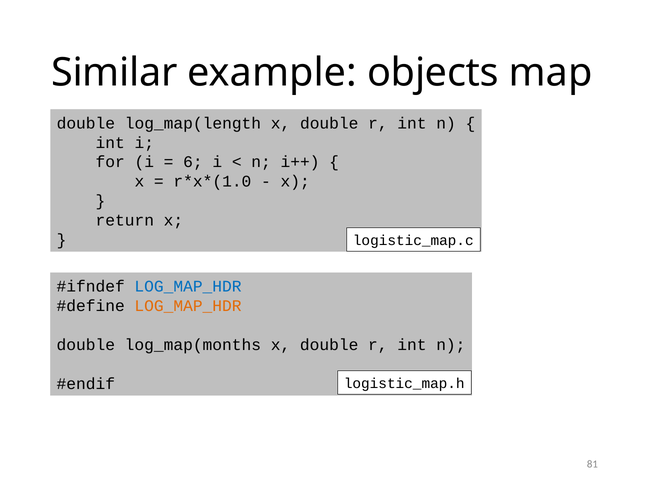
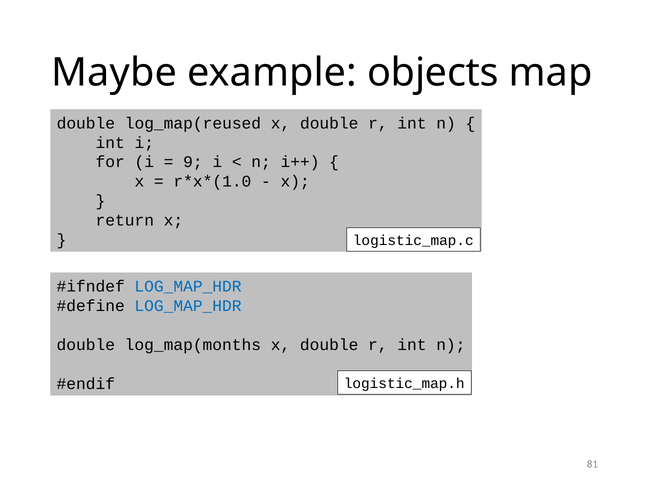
Similar: Similar -> Maybe
log_map(length: log_map(length -> log_map(reused
6: 6 -> 9
LOG_MAP_HDR at (188, 306) colour: orange -> blue
